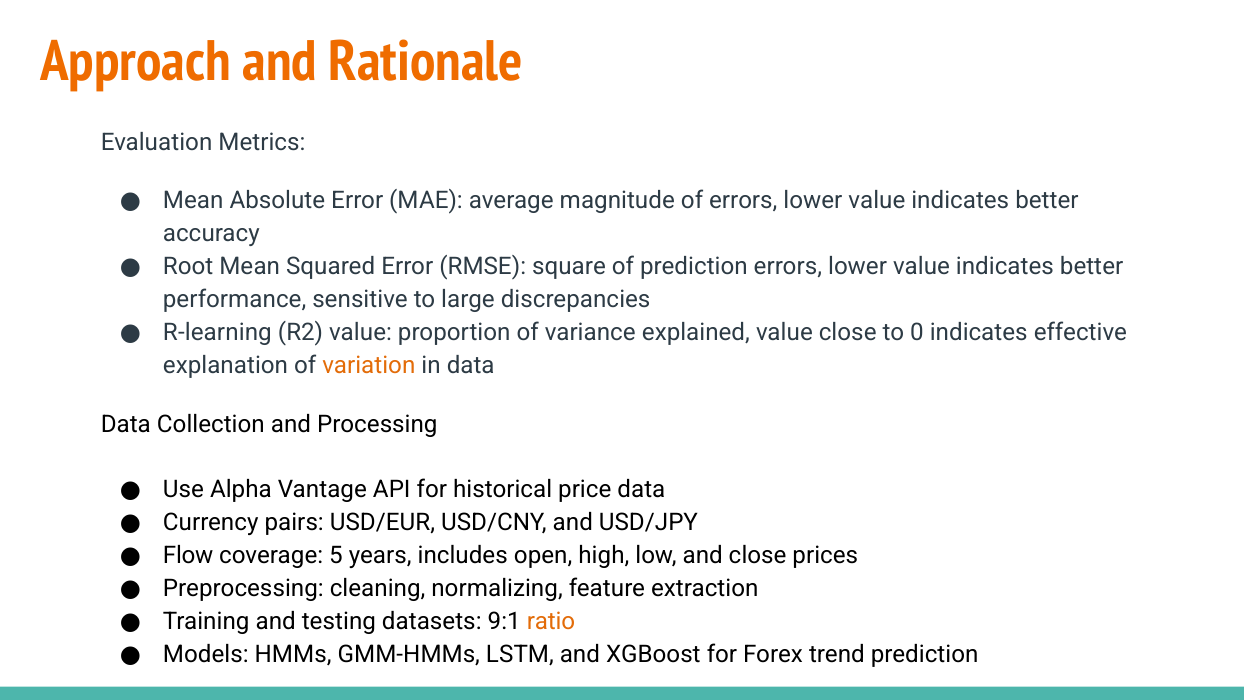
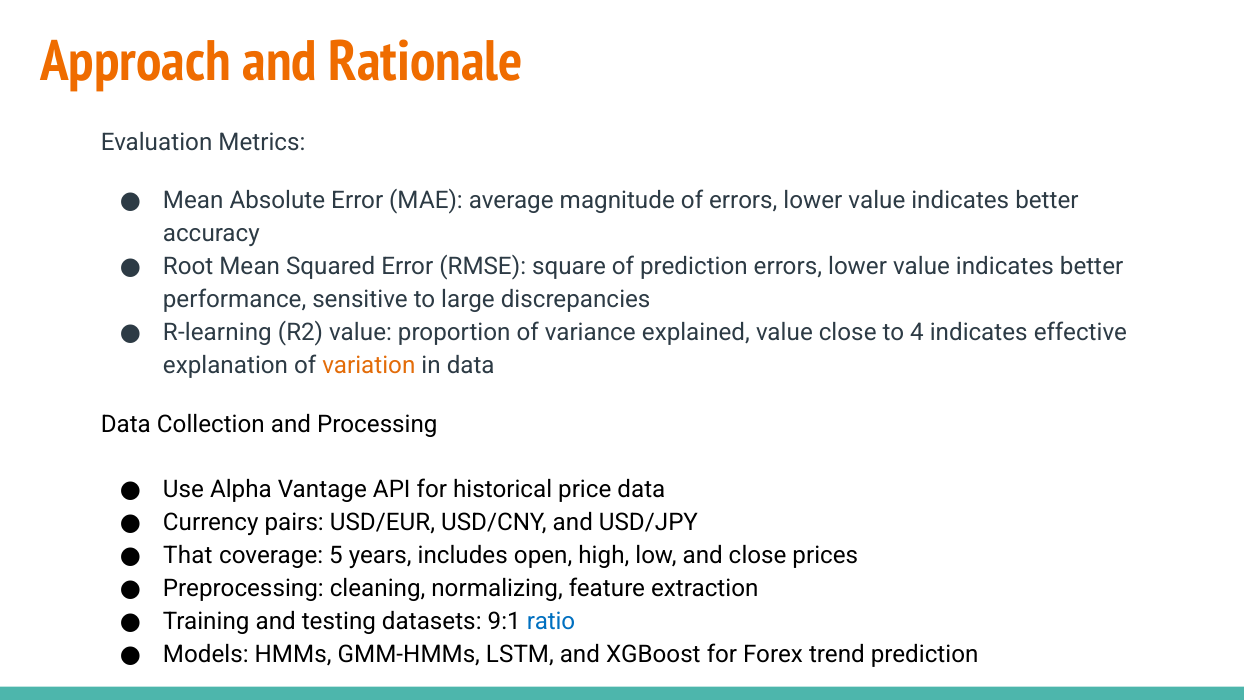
0: 0 -> 4
Flow: Flow -> That
ratio colour: orange -> blue
